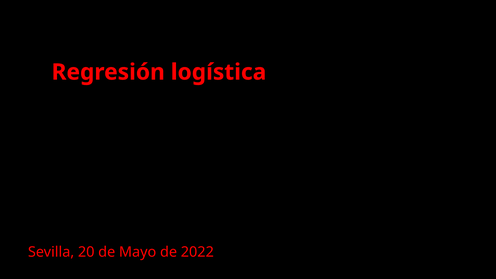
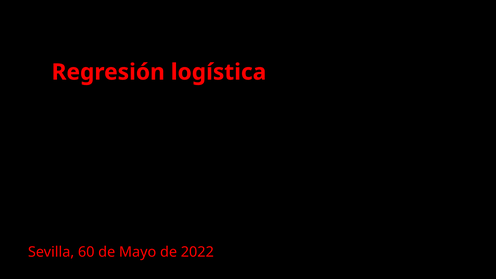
20: 20 -> 60
